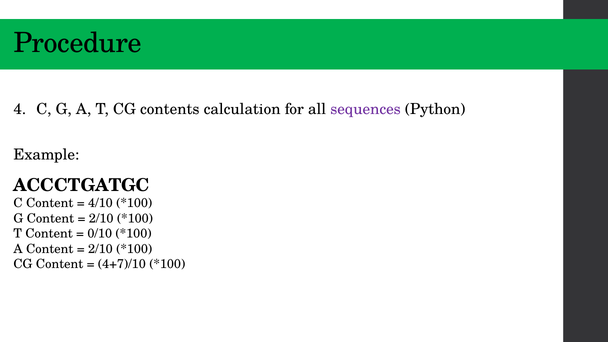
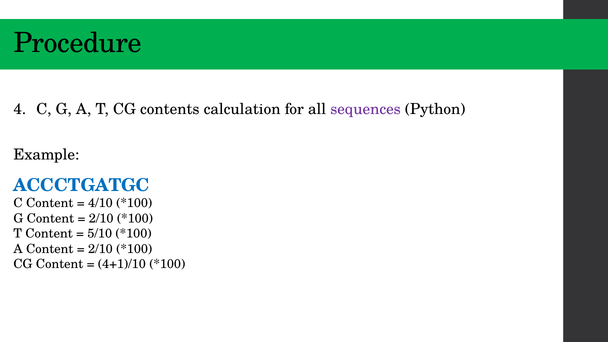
ACCCTGATGC colour: black -> blue
0/10: 0/10 -> 5/10
4+7)/10: 4+7)/10 -> 4+1)/10
